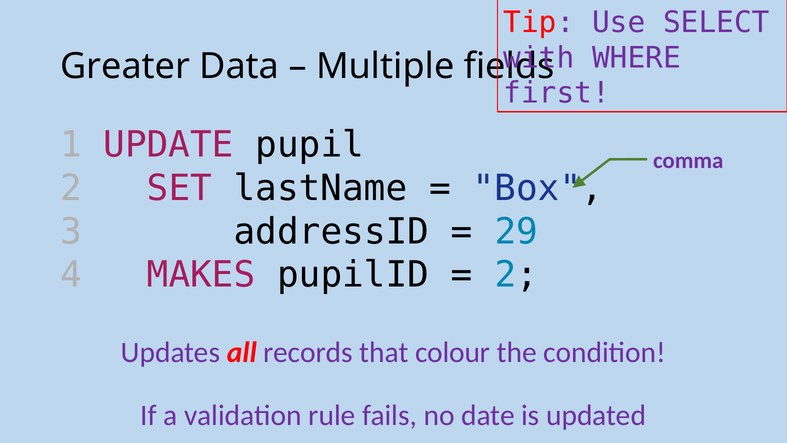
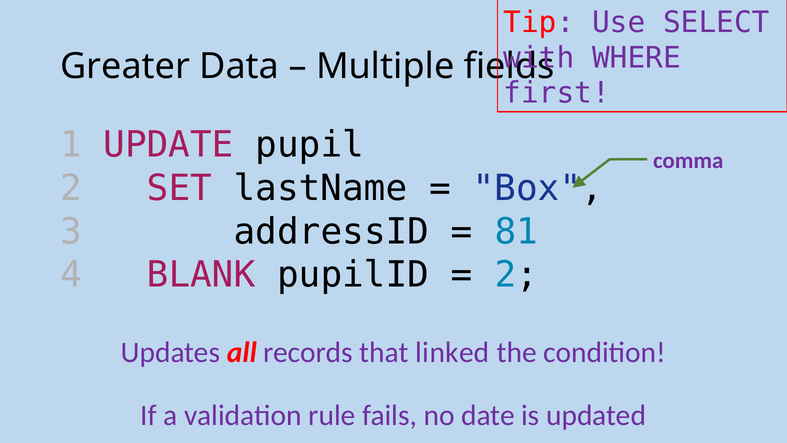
29: 29 -> 81
MAKES: MAKES -> BLANK
colour: colour -> linked
